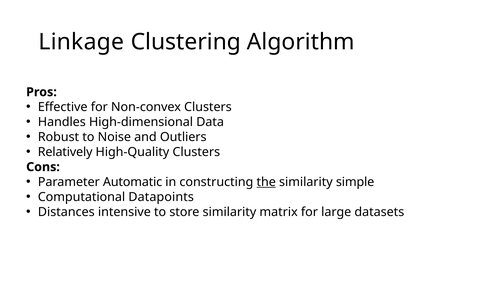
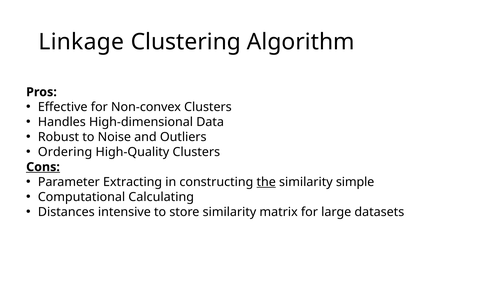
Relatively: Relatively -> Ordering
Cons underline: none -> present
Automatic: Automatic -> Extracting
Datapoints: Datapoints -> Calculating
